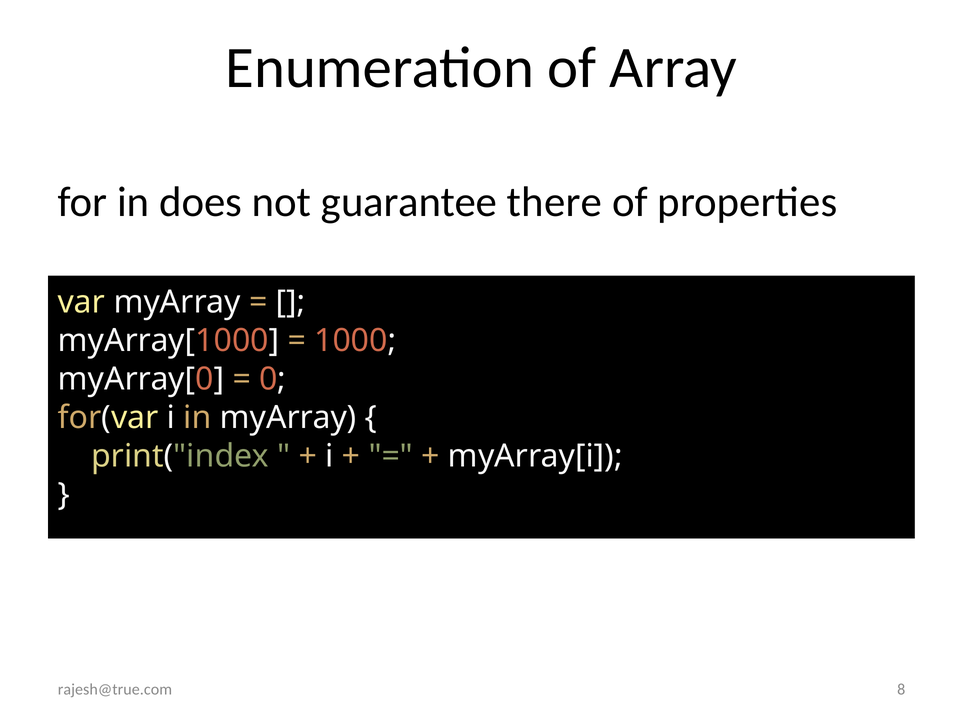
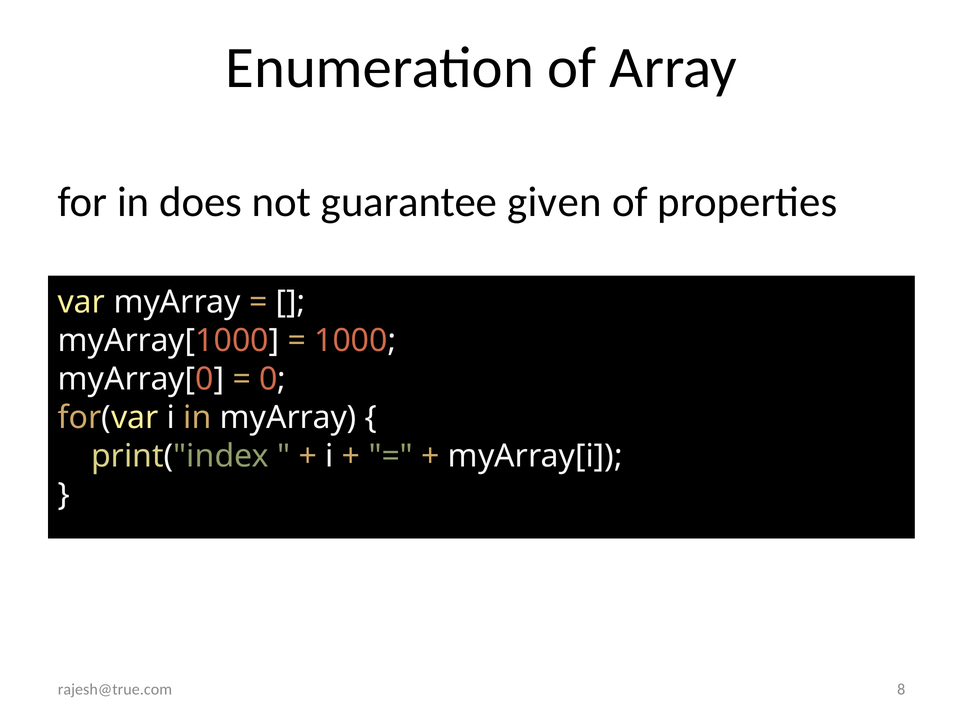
there: there -> given
